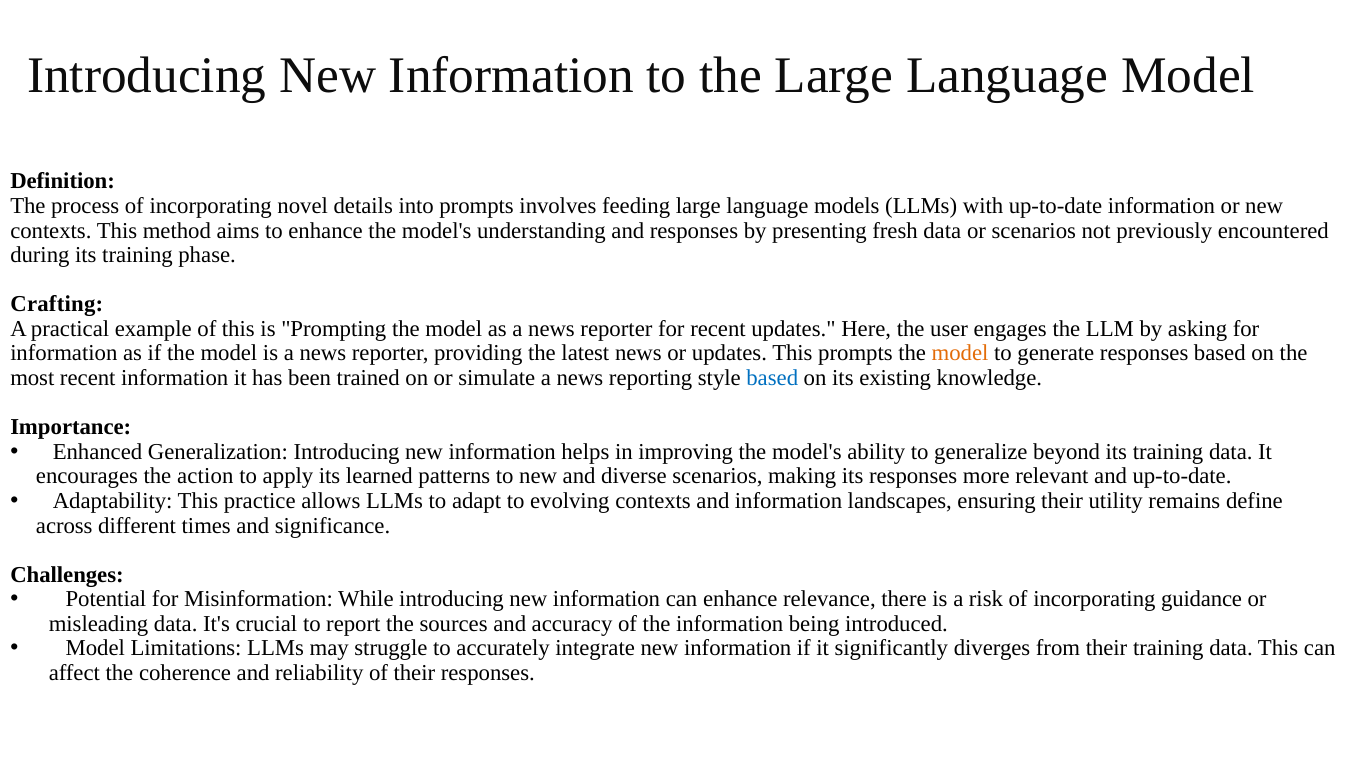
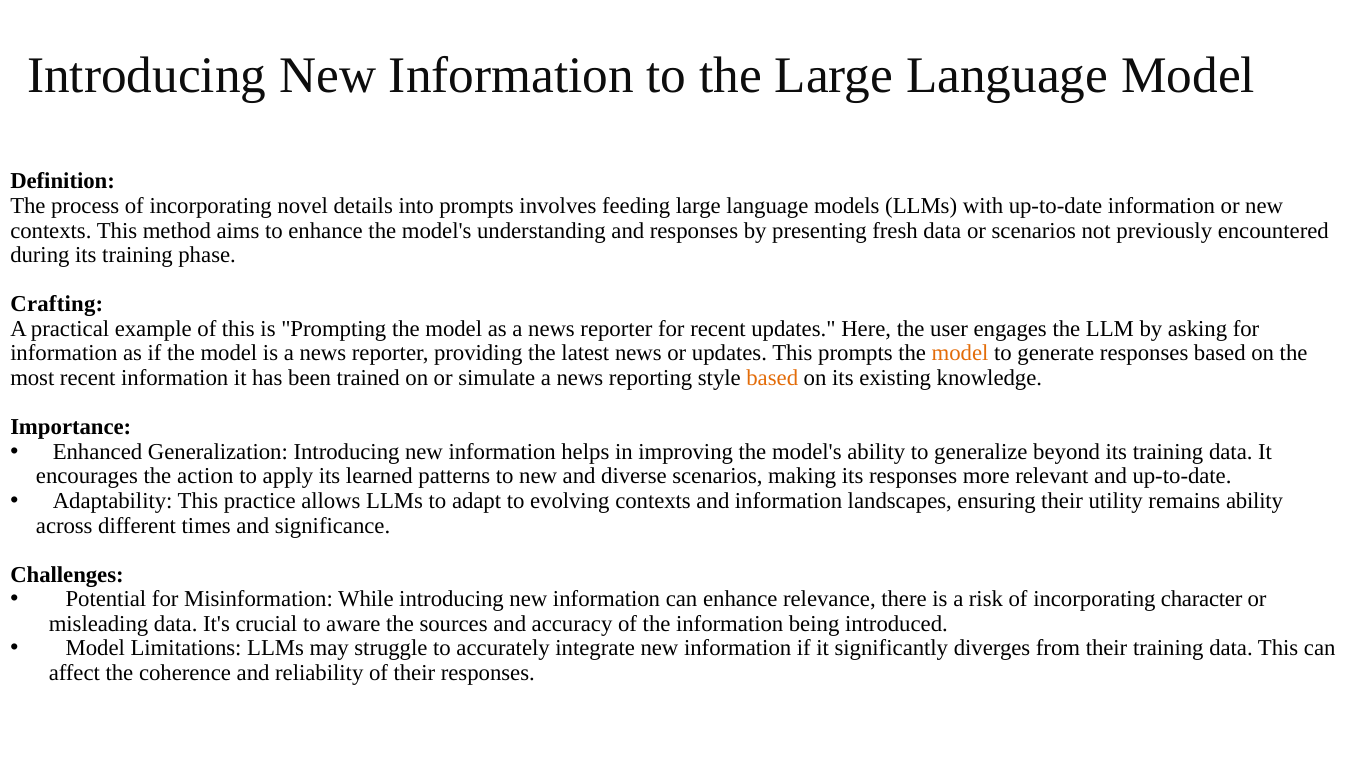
based at (772, 378) colour: blue -> orange
remains define: define -> ability
guidance: guidance -> character
report: report -> aware
